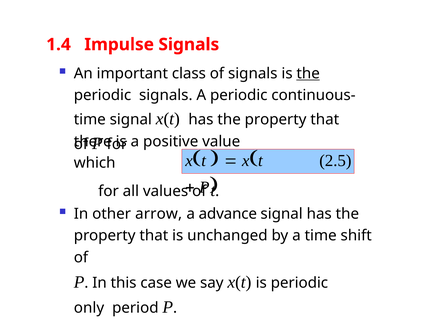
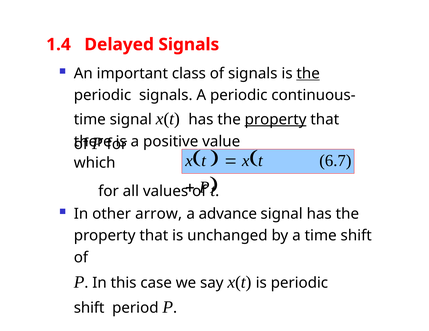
Impulse: Impulse -> Delayed
property at (276, 120) underline: none -> present
2.5: 2.5 -> 6.7
only at (89, 308): only -> shift
